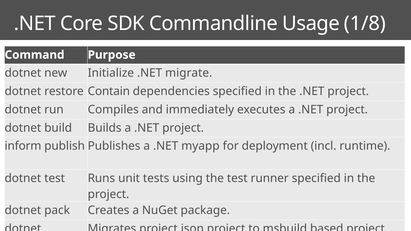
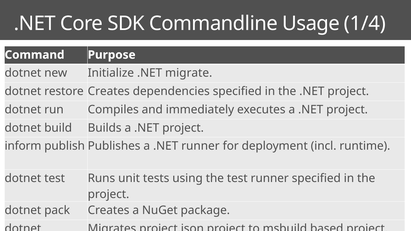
1/8: 1/8 -> 1/4
restore Contain: Contain -> Creates
.NET myapp: myapp -> runner
